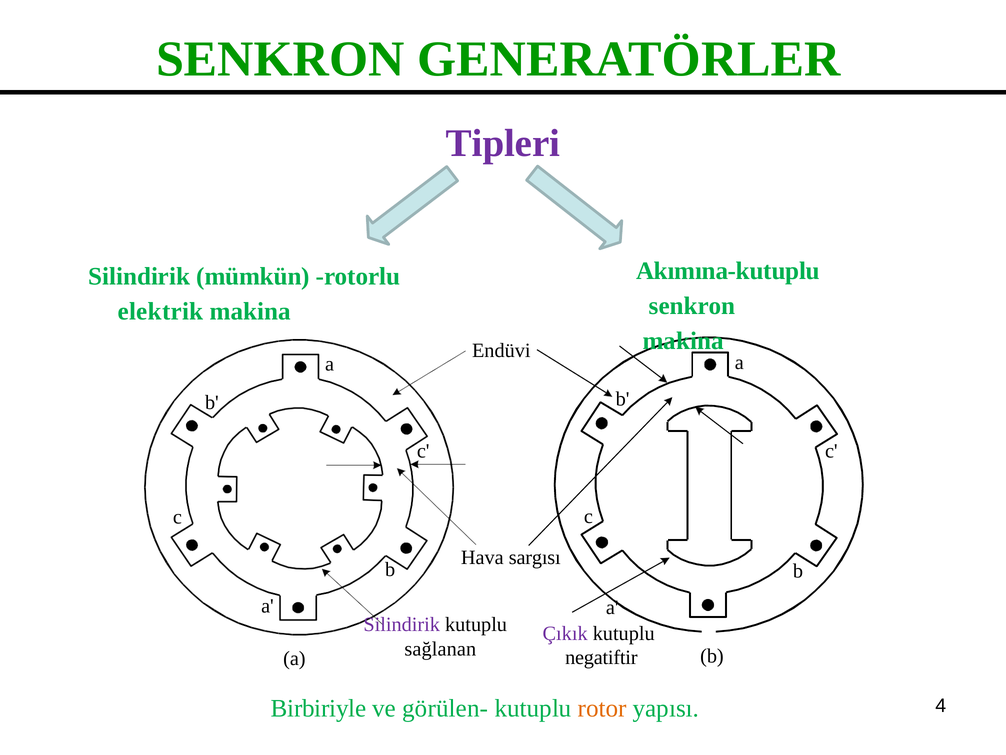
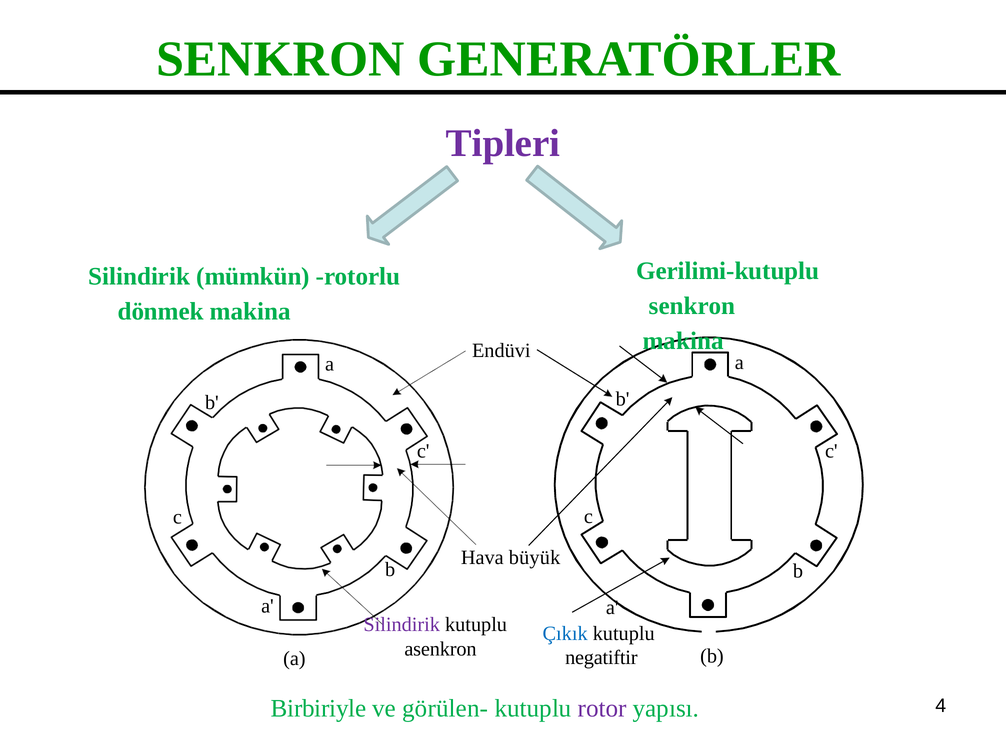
Akımına-kutuplu: Akımına-kutuplu -> Gerilimi-kutuplu
elektrik: elektrik -> dönmek
sargısı: sargısı -> büyük
Çıkık colour: purple -> blue
sağlanan: sağlanan -> asenkron
rotor colour: orange -> purple
